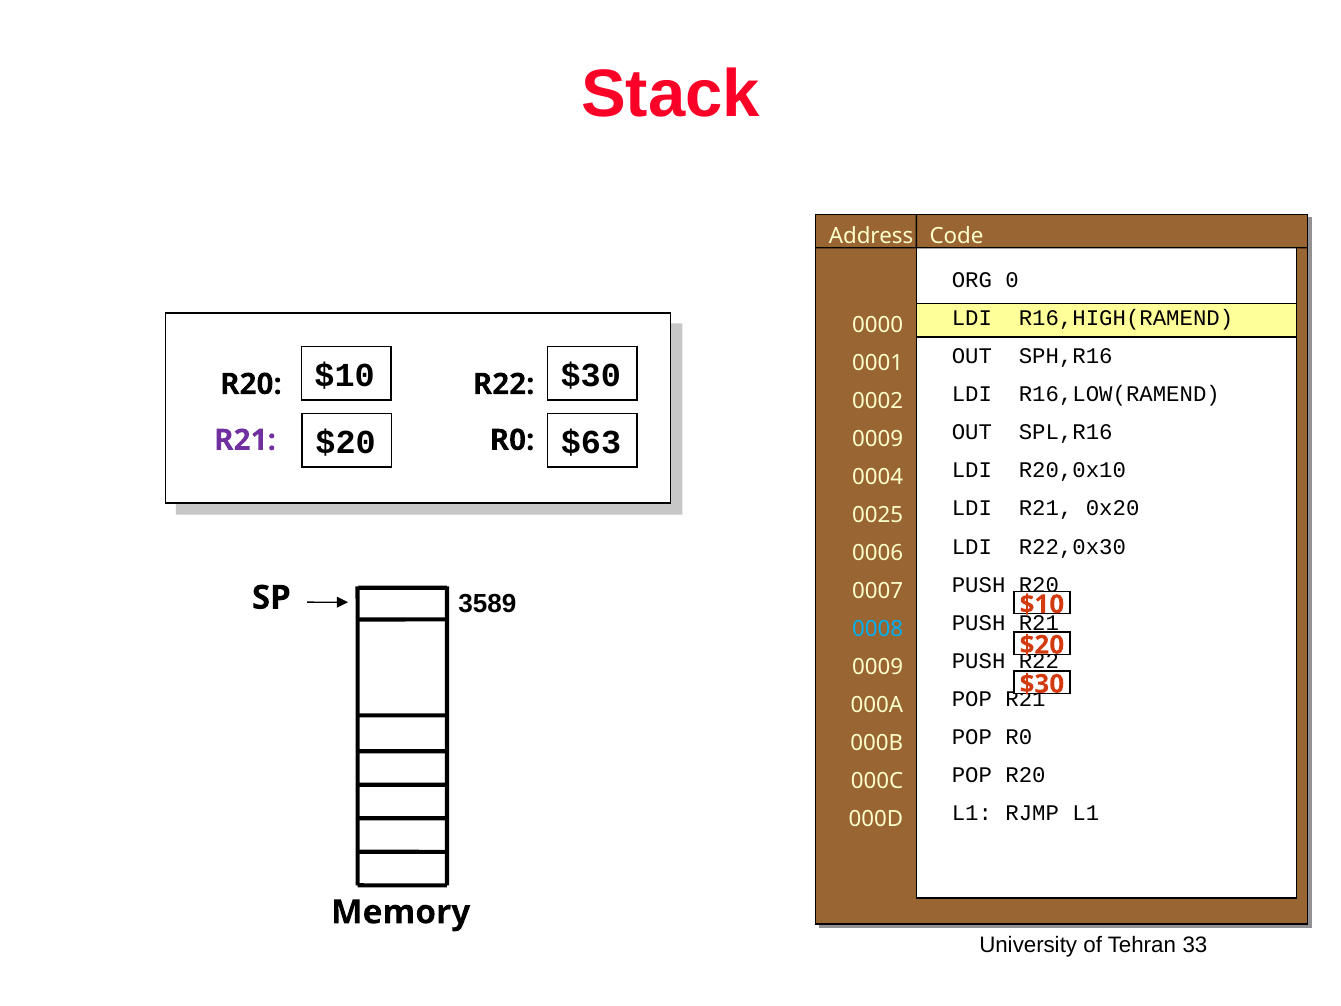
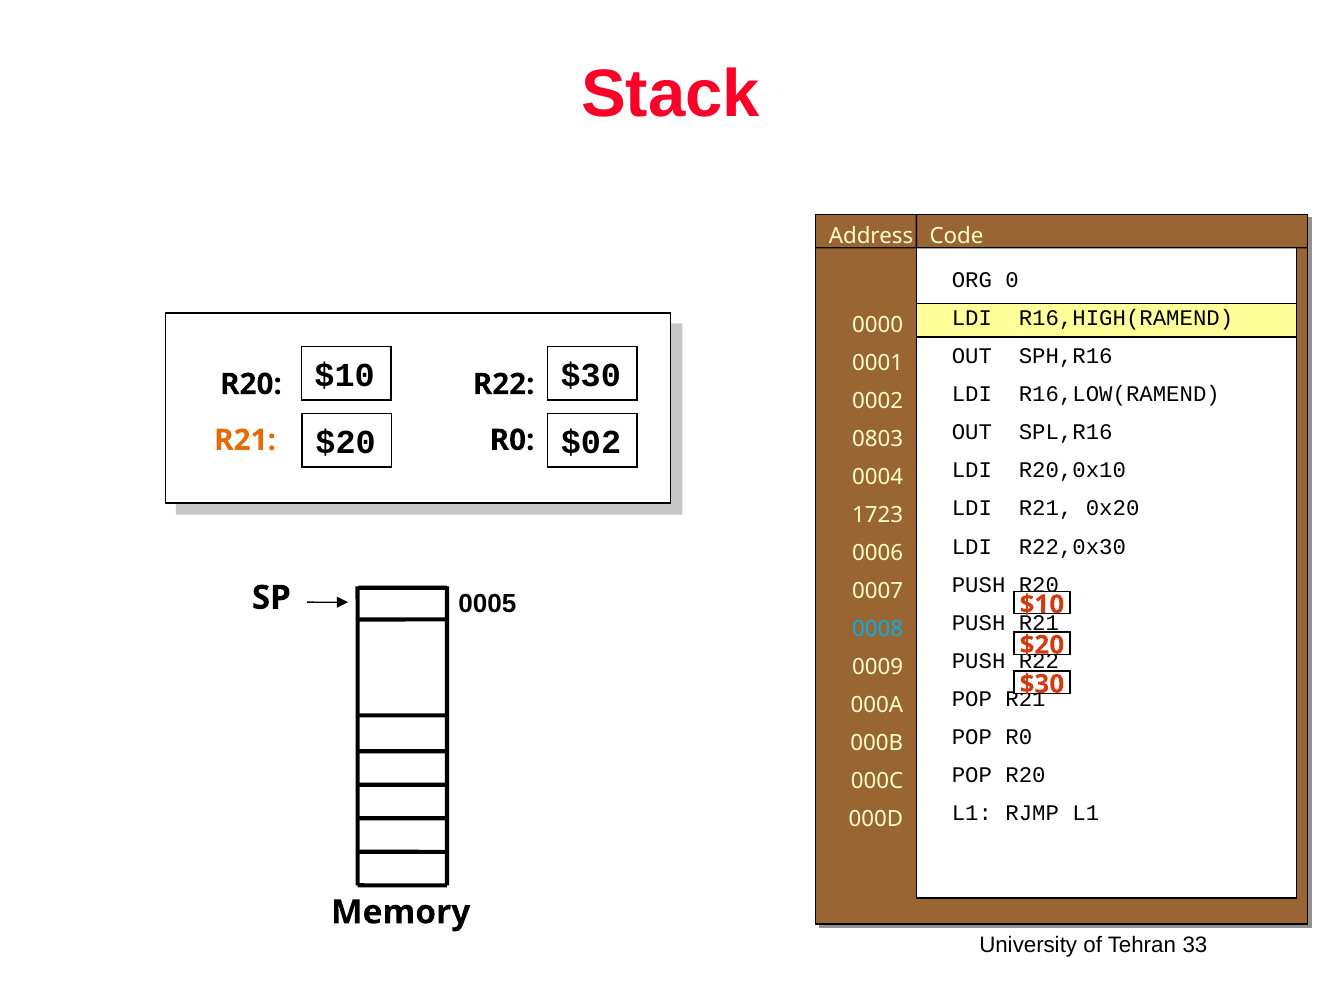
$63: $63 -> $02
0009 at (878, 439): 0009 -> 0803
R21 at (245, 440) colour: purple -> orange
0025: 0025 -> 1723
3589: 3589 -> 0005
